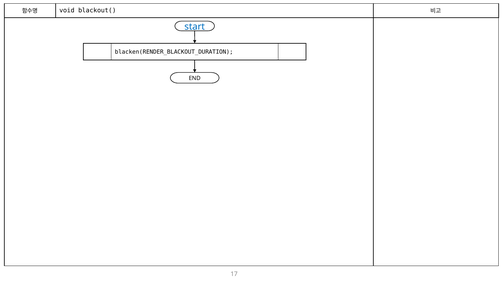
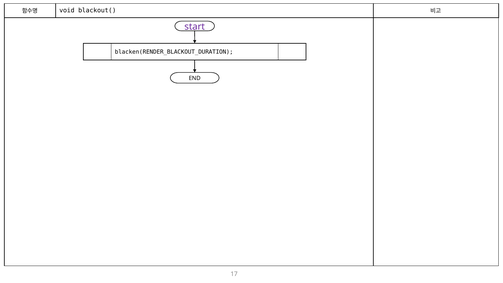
start colour: blue -> purple
